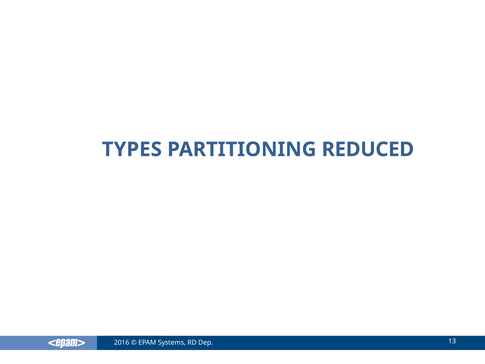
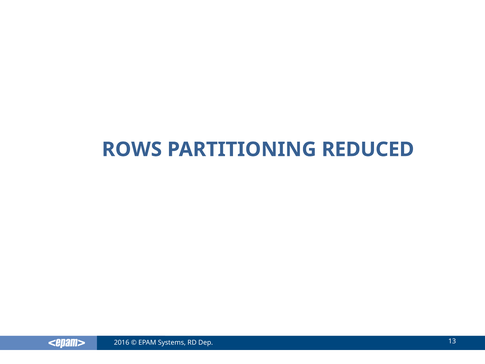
TYPES: TYPES -> ROWS
